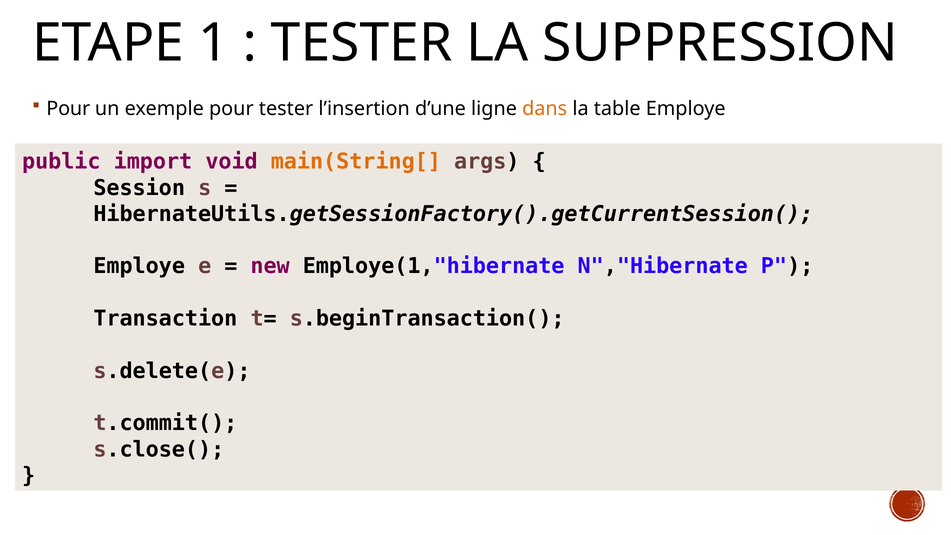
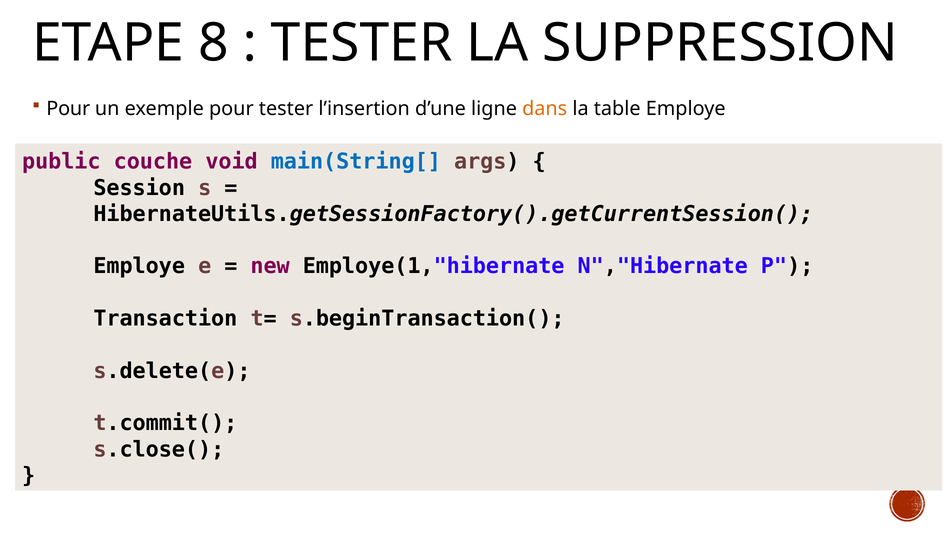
1: 1 -> 8
import: import -> couche
main(String[ colour: orange -> blue
